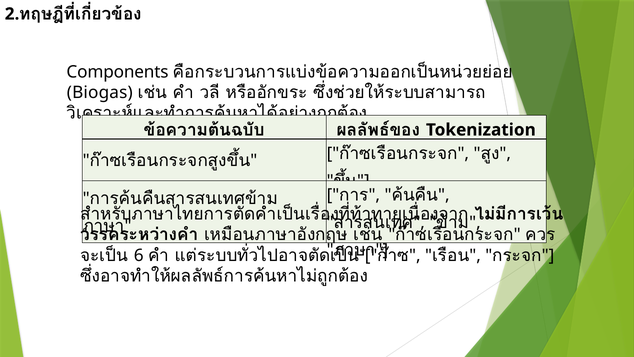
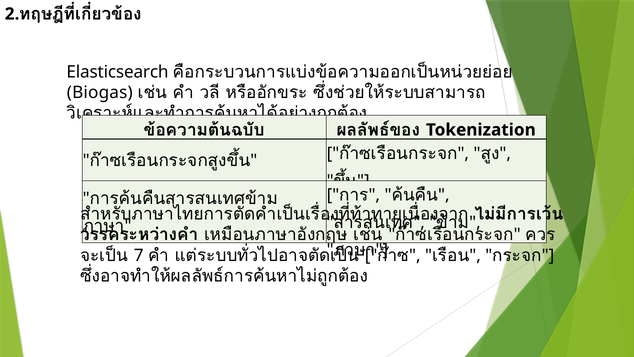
Components: Components -> Elasticsearch
6: 6 -> 7
